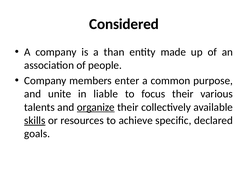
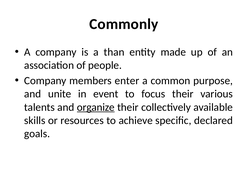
Considered: Considered -> Commonly
liable: liable -> event
skills underline: present -> none
